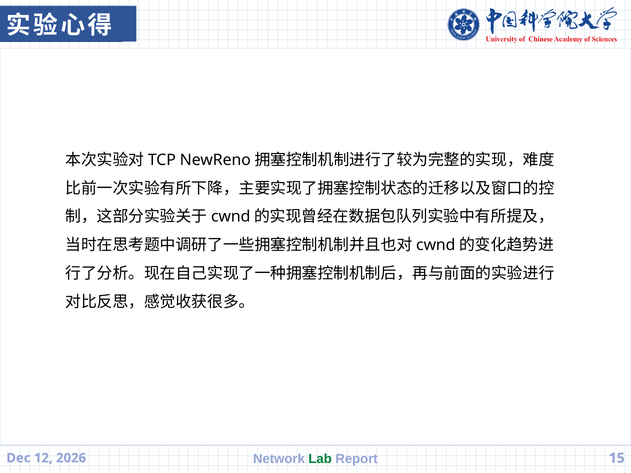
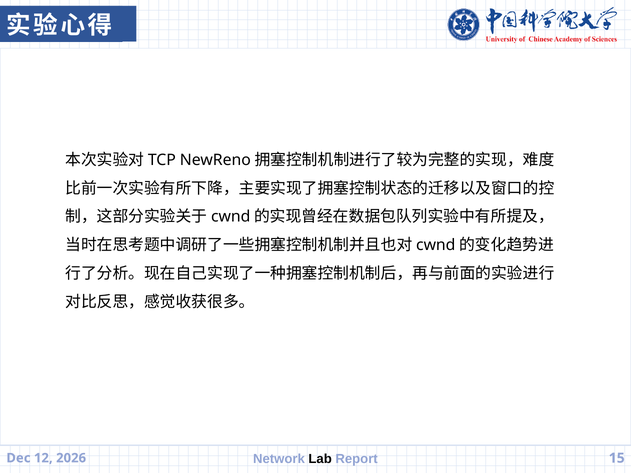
Lab colour: green -> black
